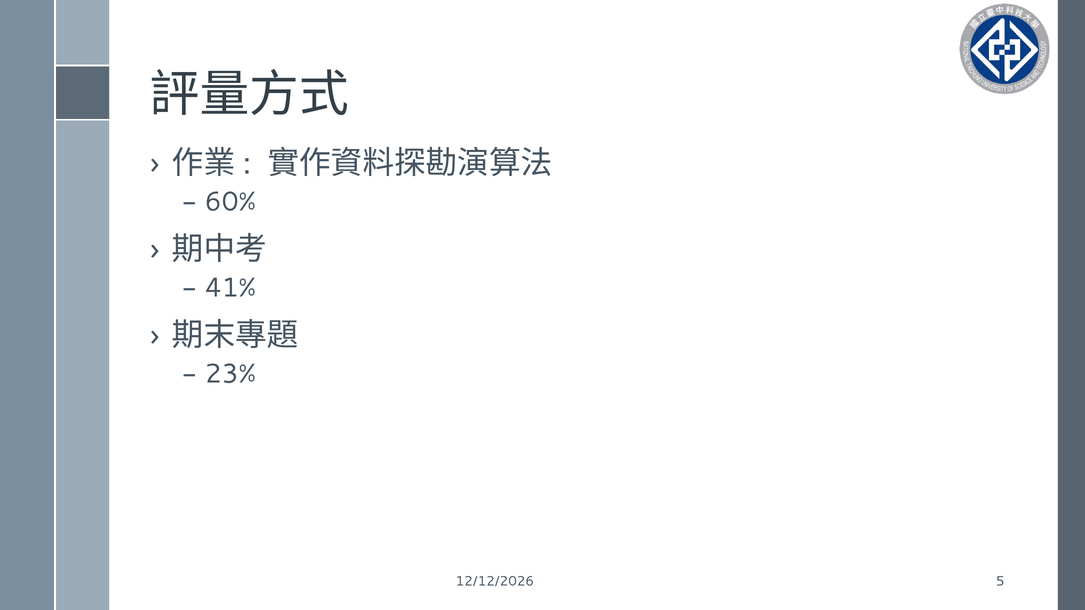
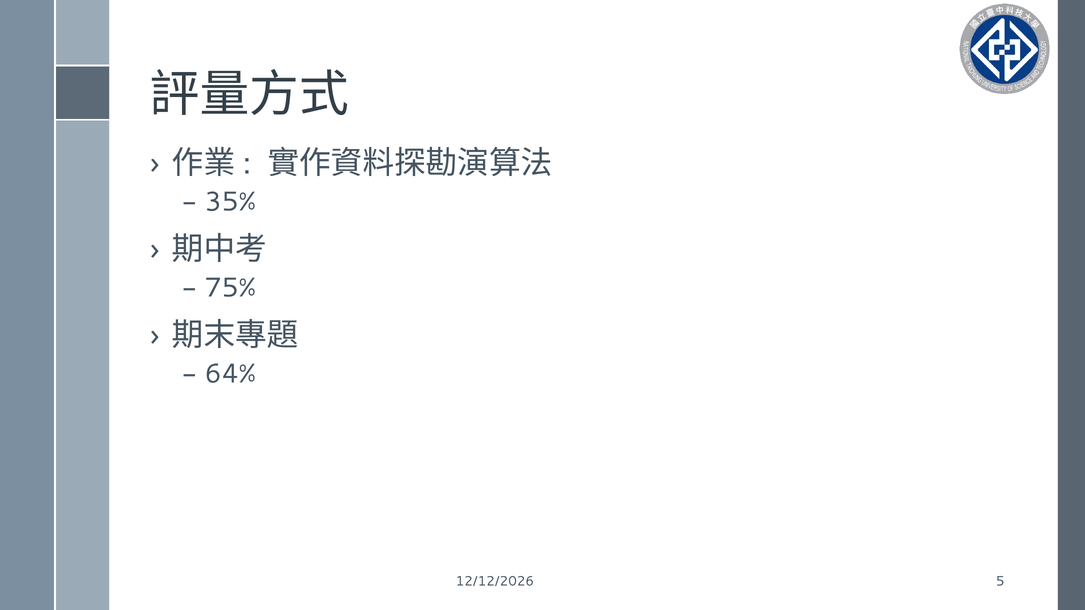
60%: 60% -> 35%
41%: 41% -> 75%
23%: 23% -> 64%
